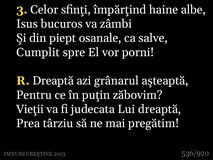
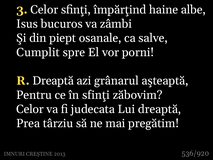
în puţin: puţin -> sfinţi
Vieţii at (30, 109): Vieţii -> Celor
